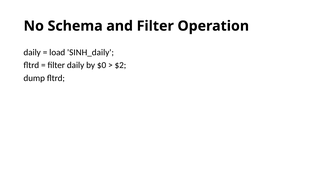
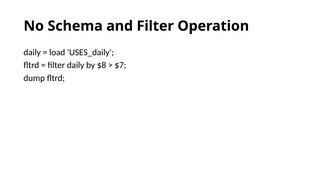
SINH_daily: SINH_daily -> USES_daily
$0: $0 -> $8
$2: $2 -> $7
